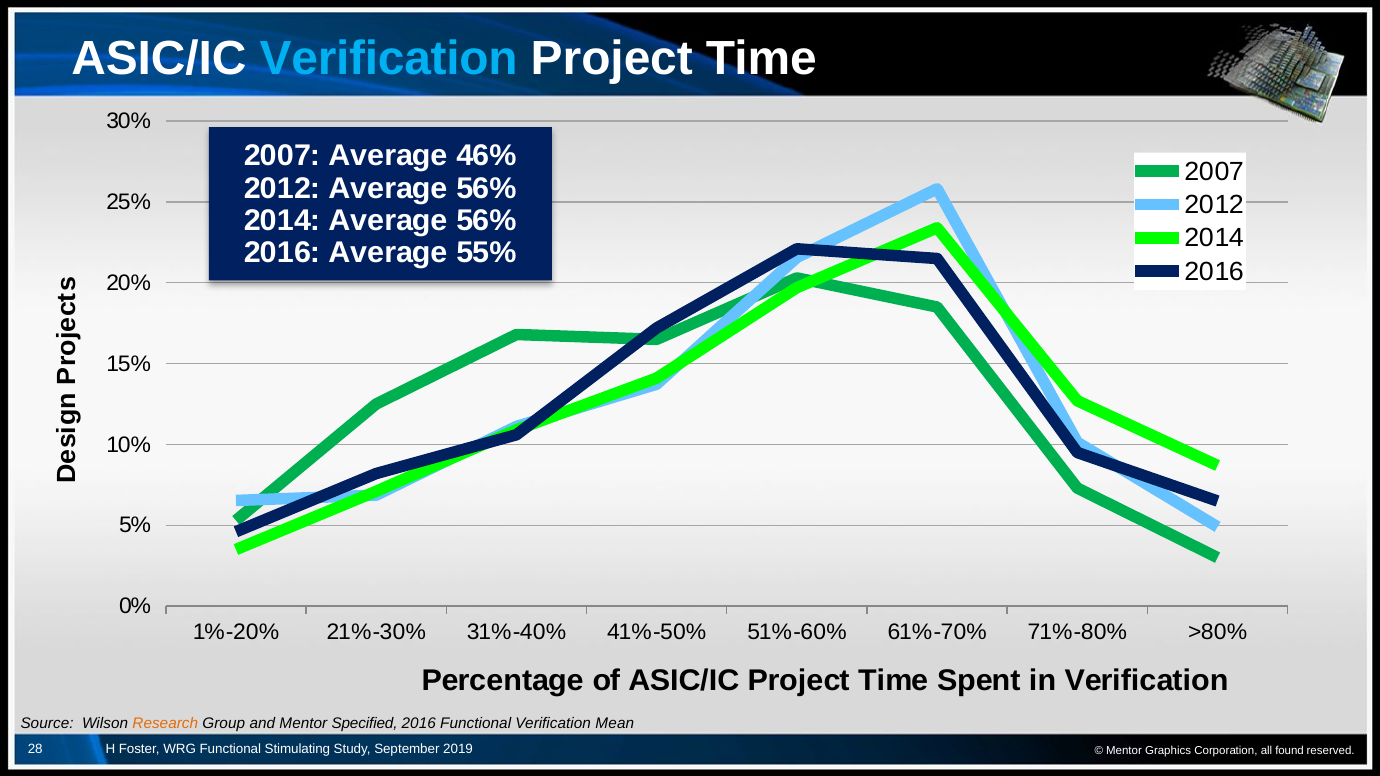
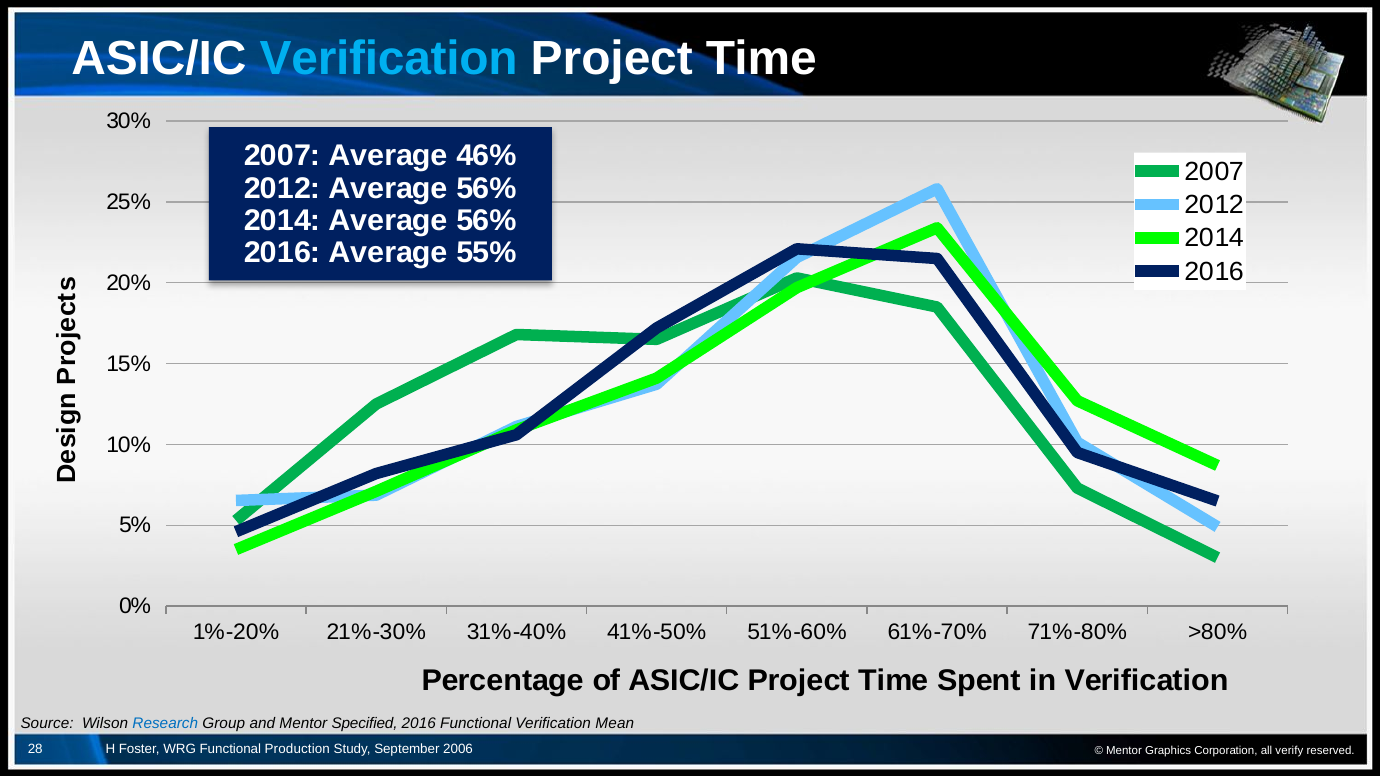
Research colour: orange -> blue
Stimulating: Stimulating -> Production
2019: 2019 -> 2006
found: found -> verify
